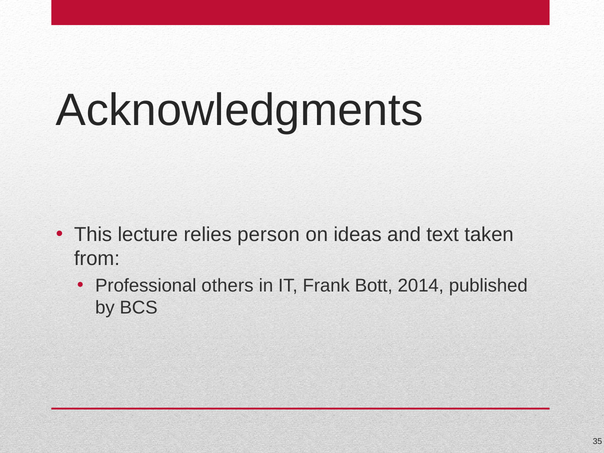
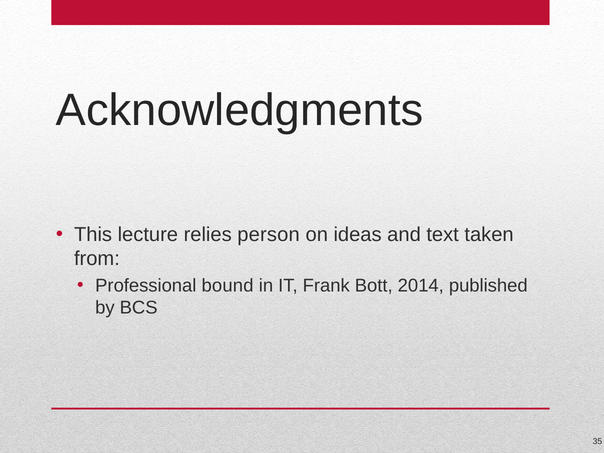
others: others -> bound
